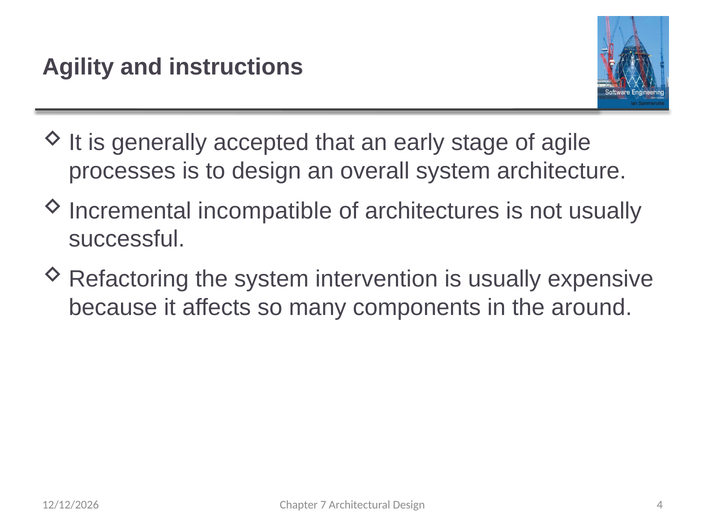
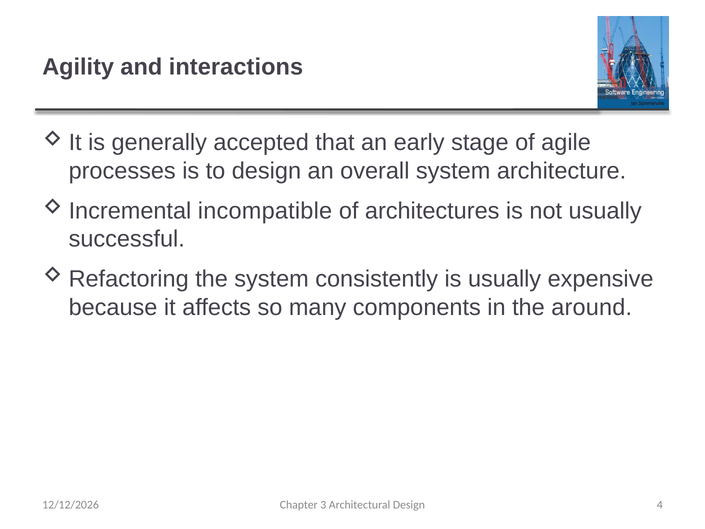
instructions: instructions -> interactions
intervention: intervention -> consistently
7: 7 -> 3
